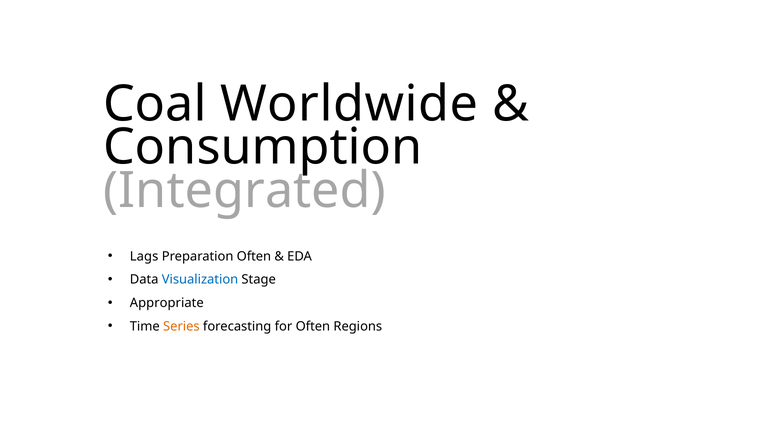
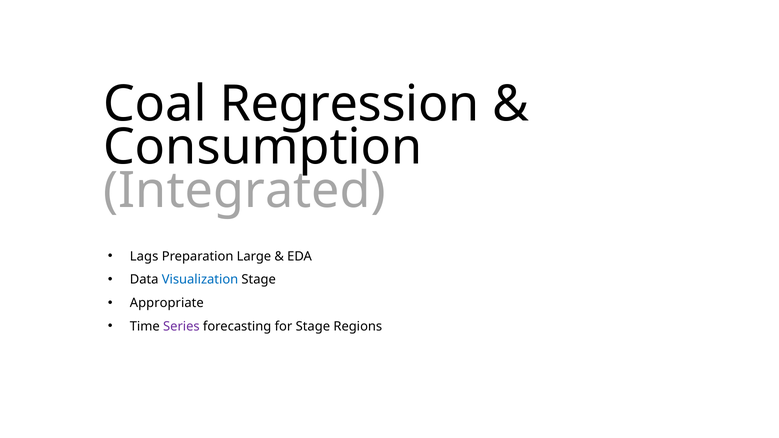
Worldwide: Worldwide -> Regression
Preparation Often: Often -> Large
Series colour: orange -> purple
for Often: Often -> Stage
